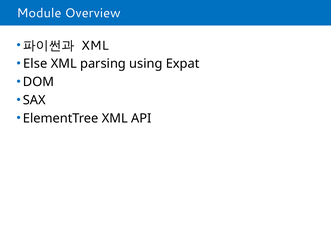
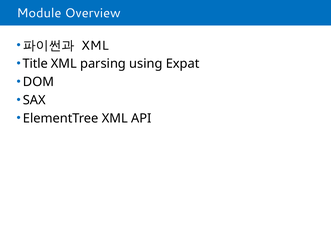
Else: Else -> Title
